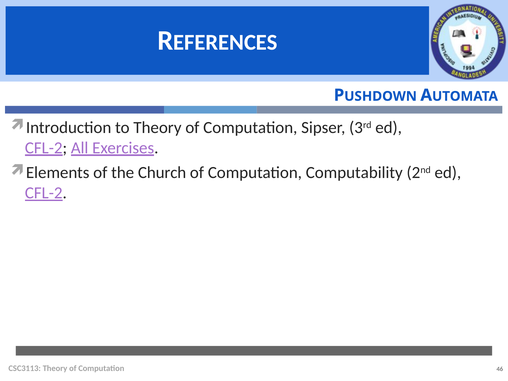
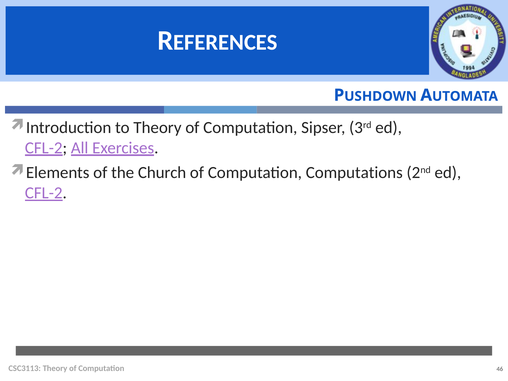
Computability: Computability -> Computations
